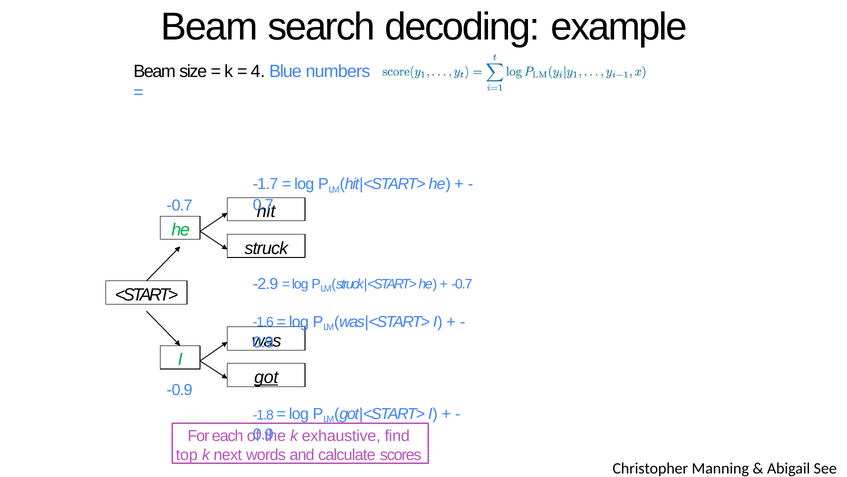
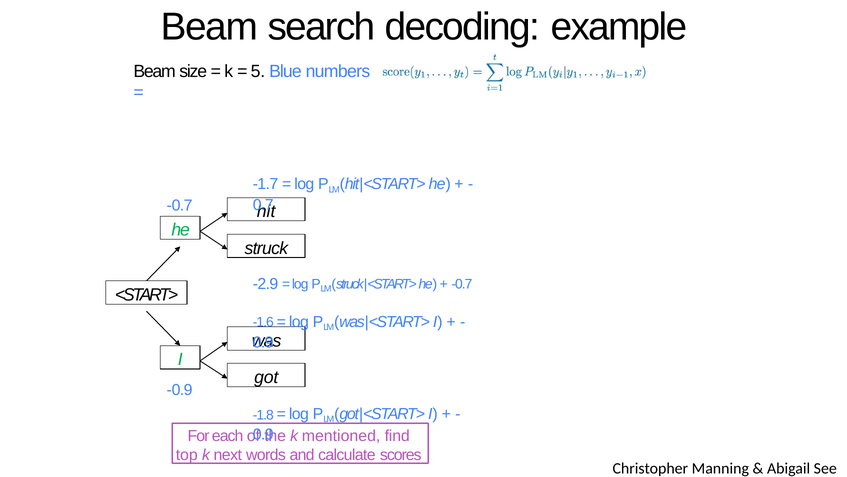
4: 4 -> 5
got underline: present -> none
exhaustive: exhaustive -> mentioned
